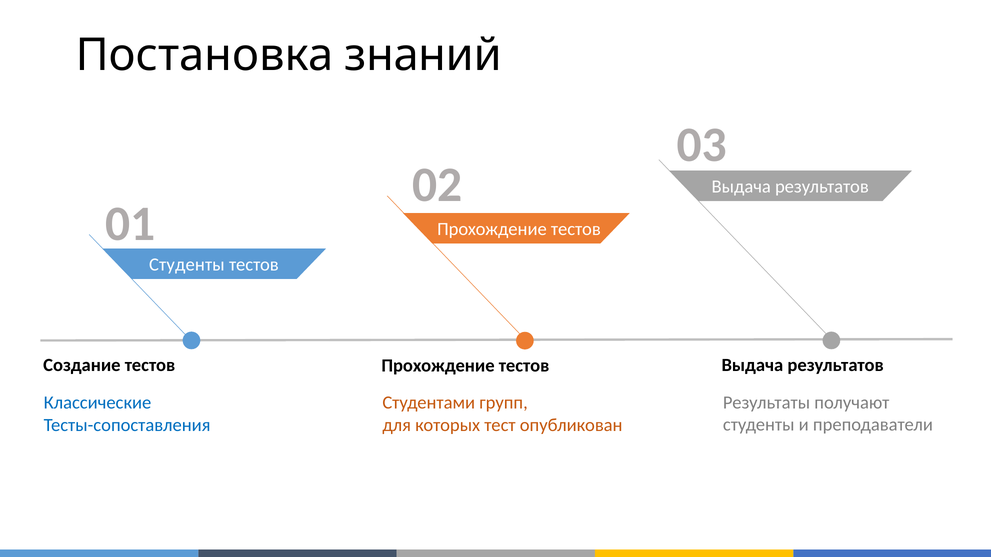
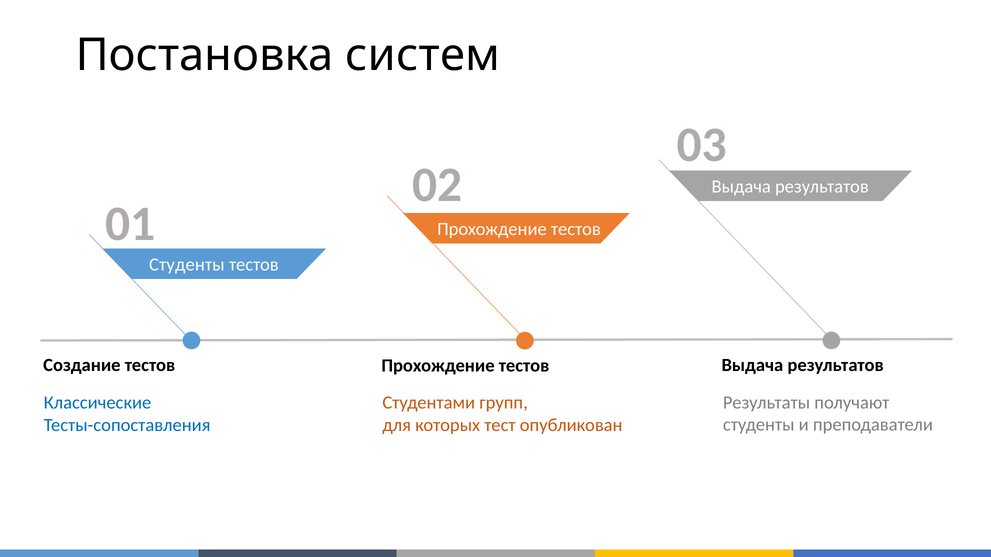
знаний: знаний -> систем
